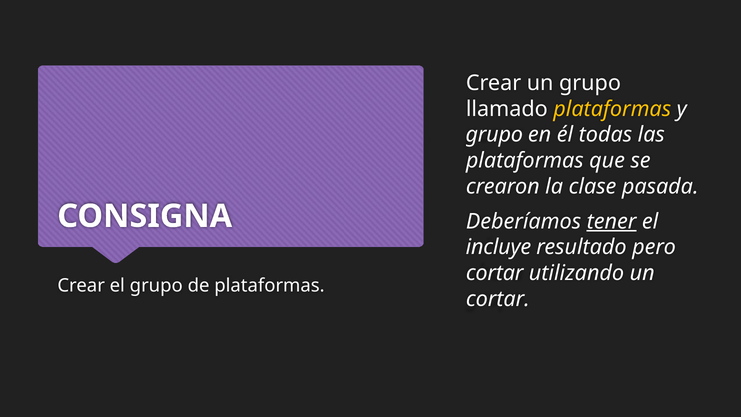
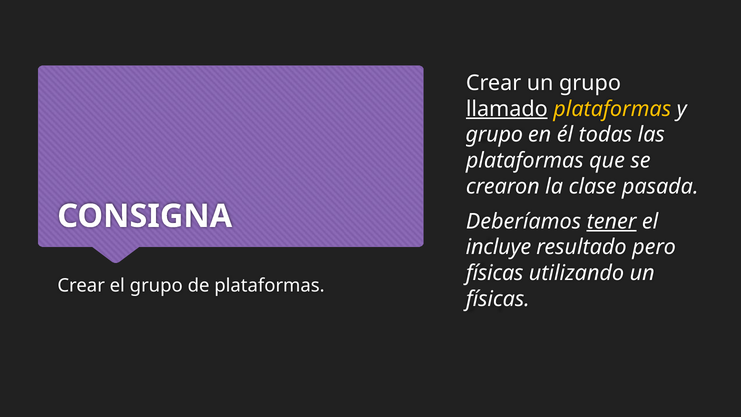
llamado underline: none -> present
cortar at (495, 273): cortar -> físicas
cortar at (498, 299): cortar -> físicas
